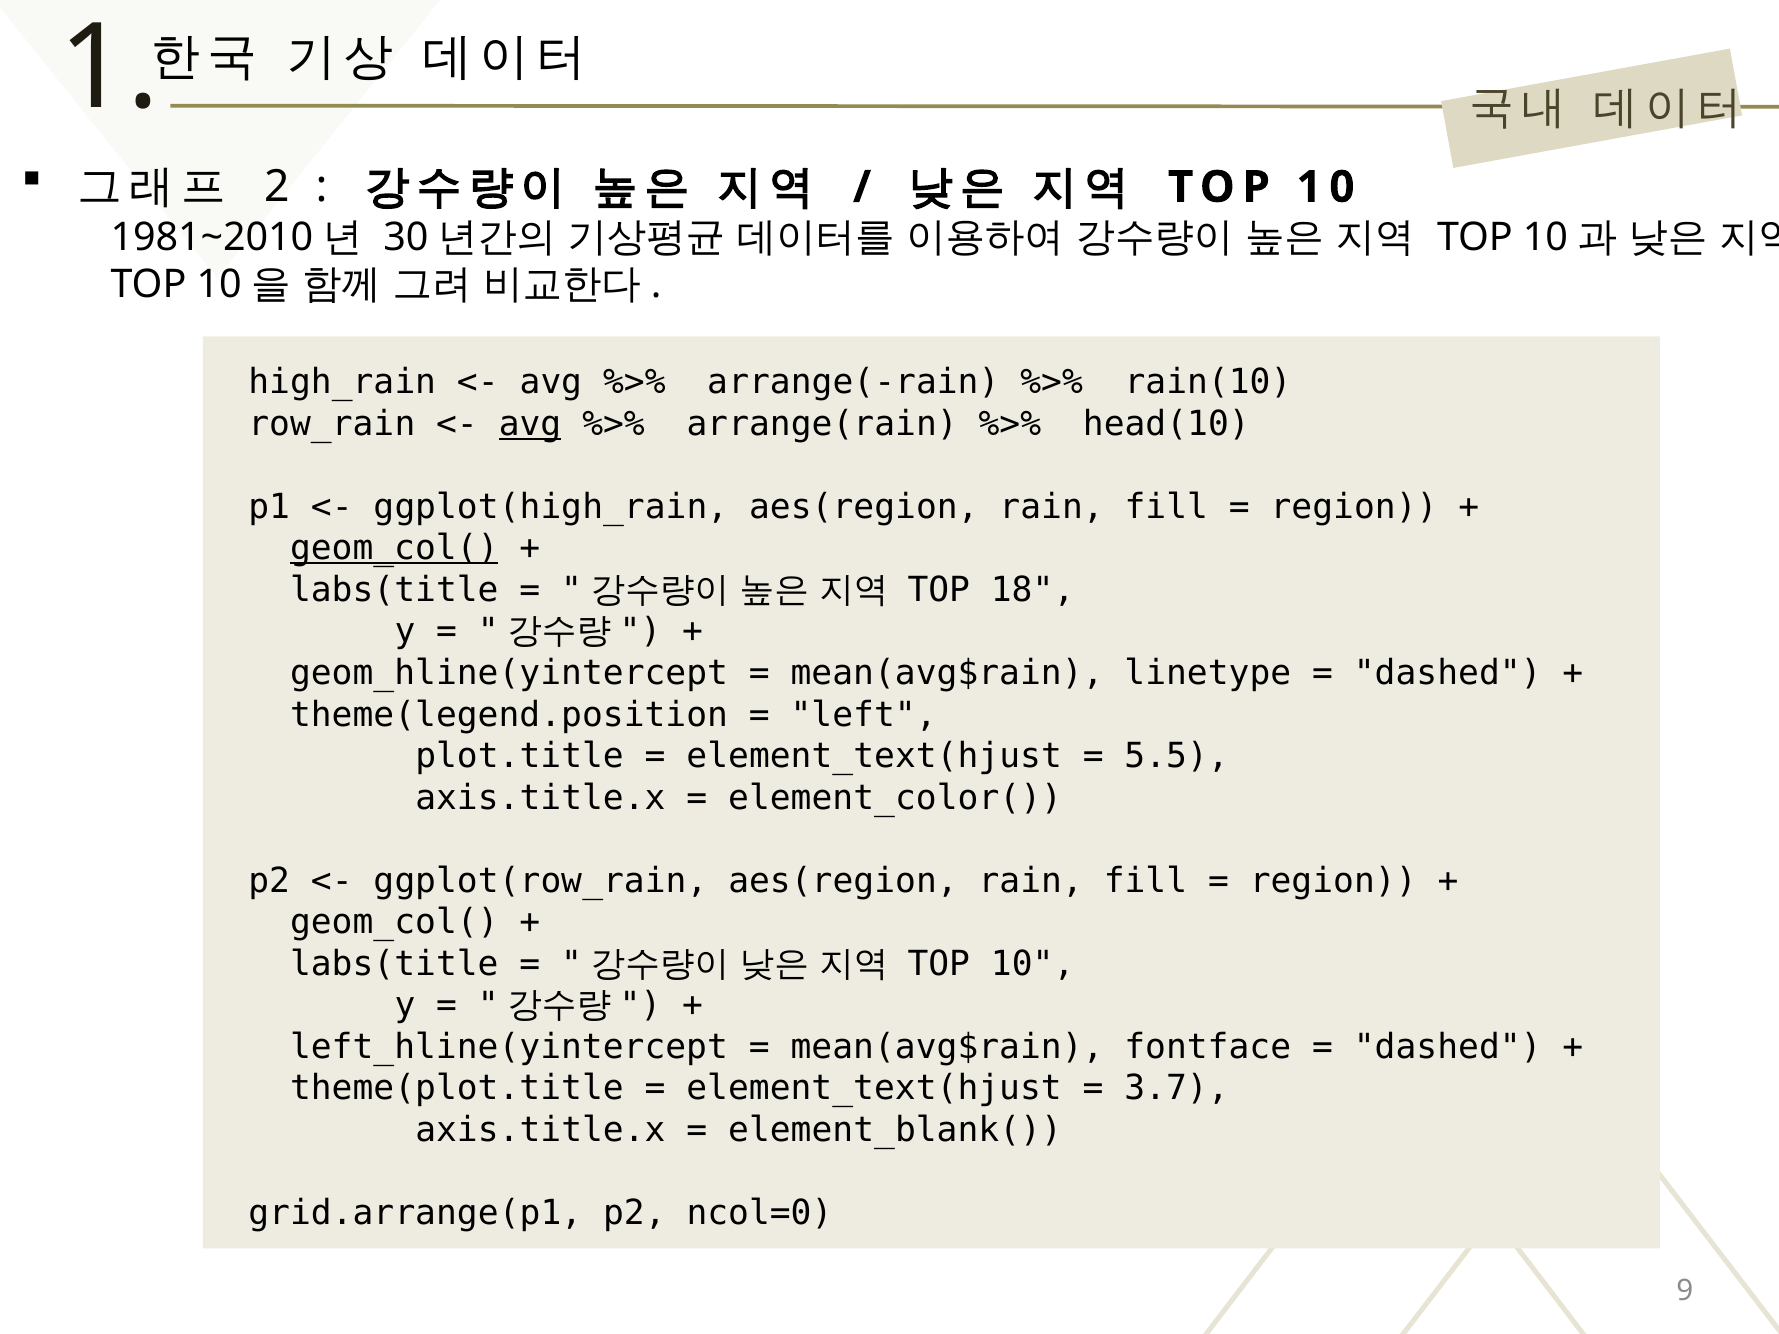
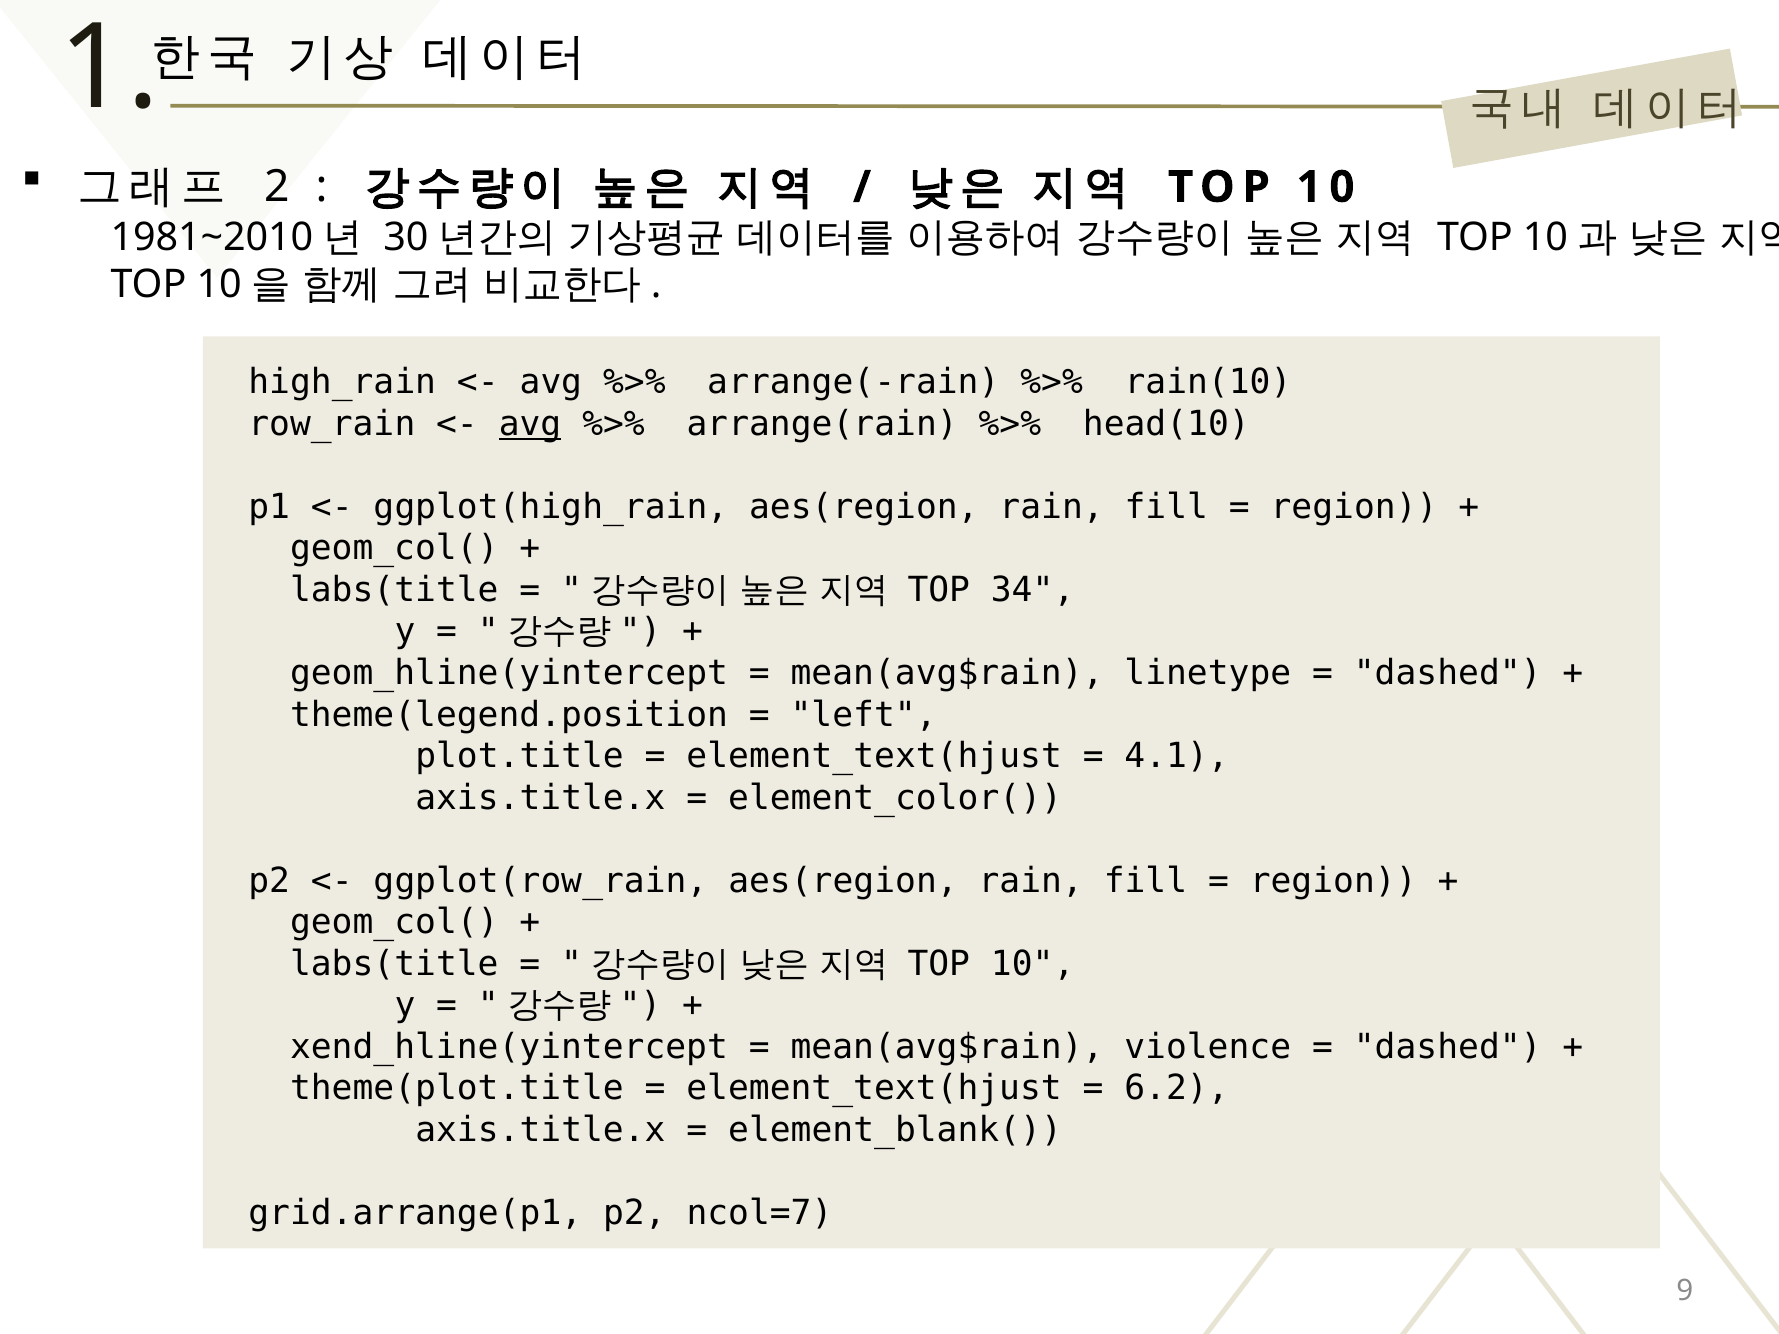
geom_col( at (394, 549) underline: present -> none
18: 18 -> 34
5.5: 5.5 -> 4.1
left_hline(yintercept: left_hline(yintercept -> xend_hline(yintercept
fontface: fontface -> violence
3.7: 3.7 -> 6.2
ncol=0: ncol=0 -> ncol=7
